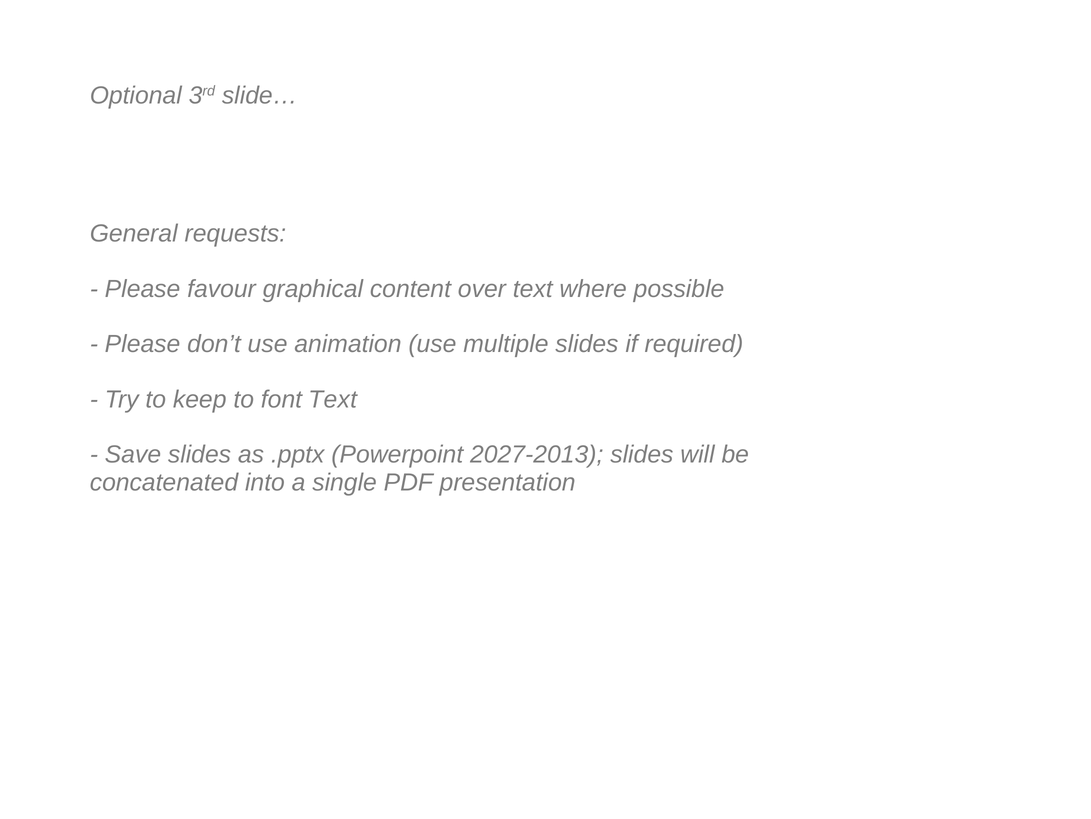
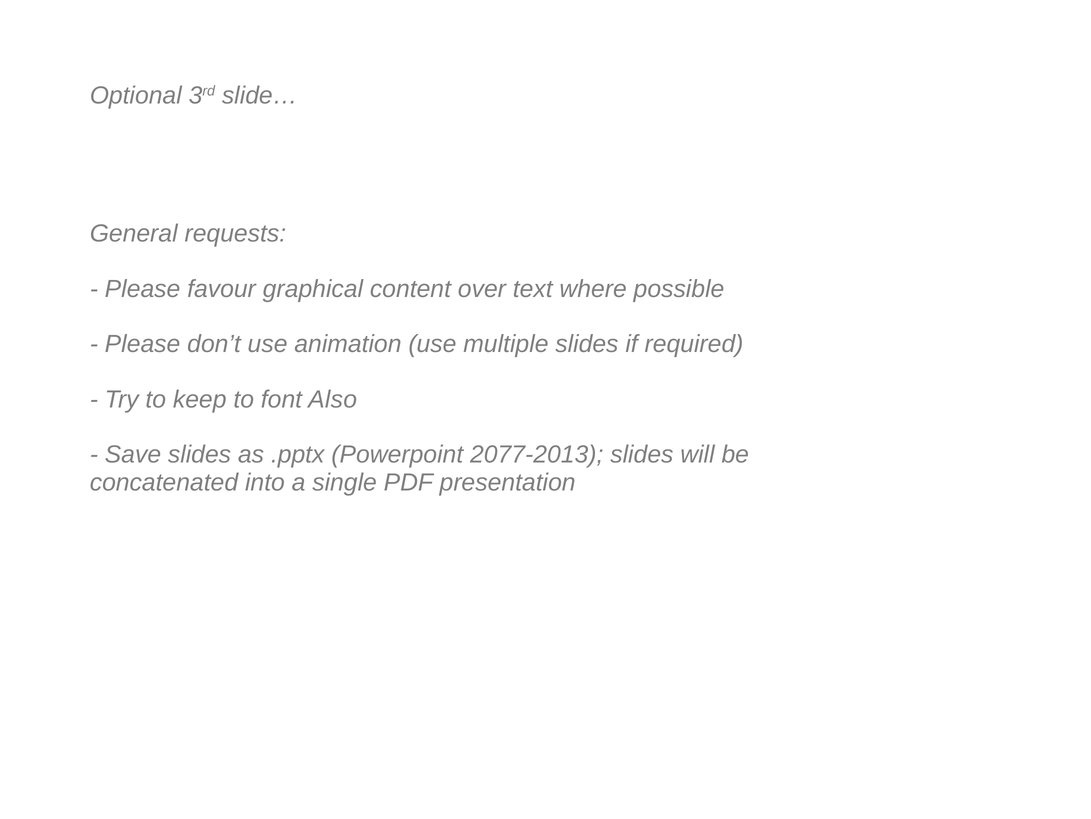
font Text: Text -> Also
2027-2013: 2027-2013 -> 2077-2013
